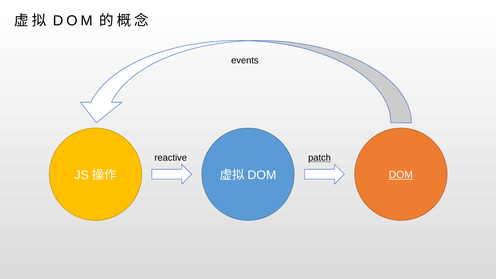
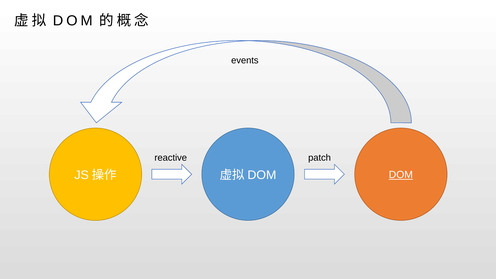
patch underline: present -> none
